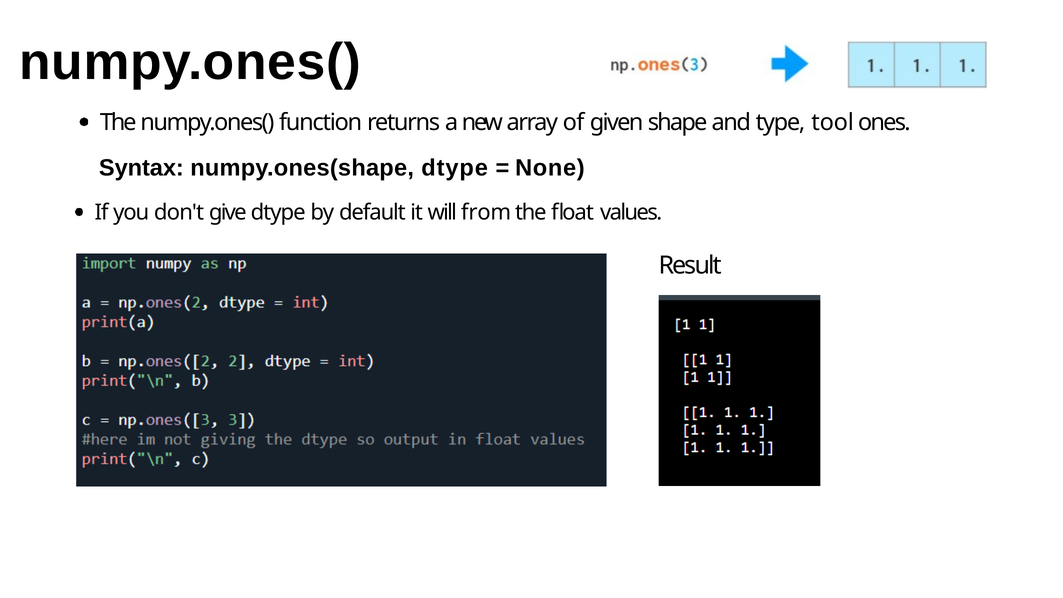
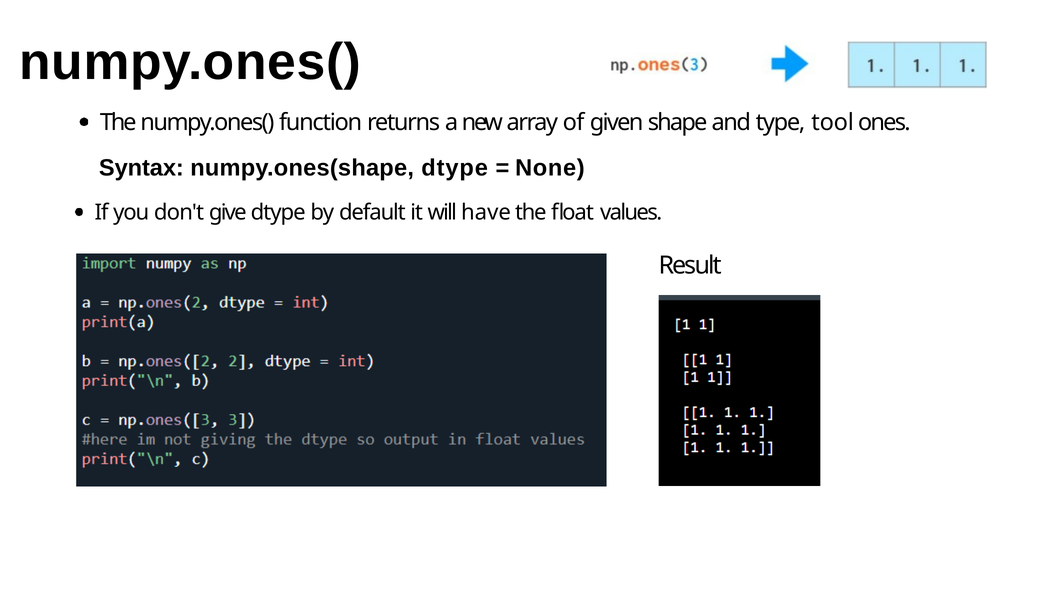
from: from -> have
